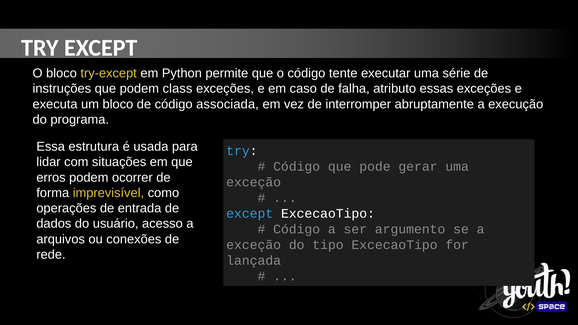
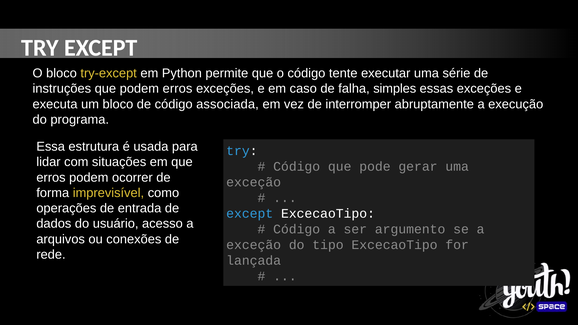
podem class: class -> erros
atributo: atributo -> simples
